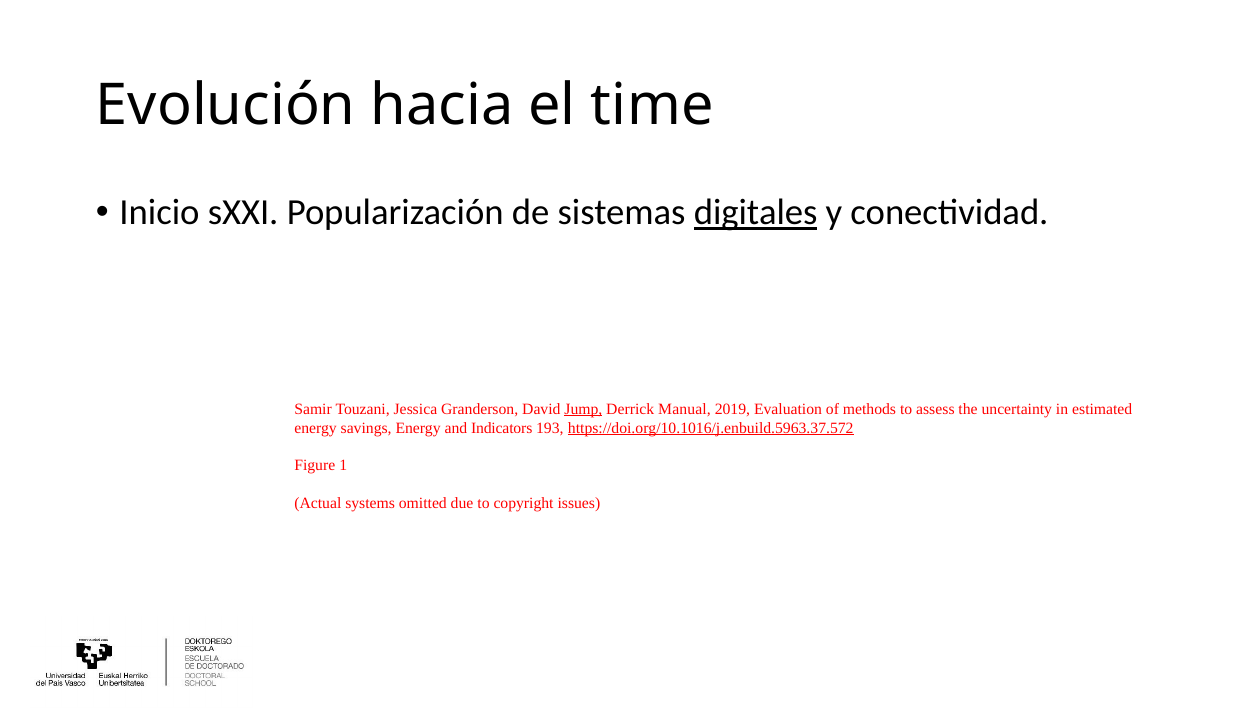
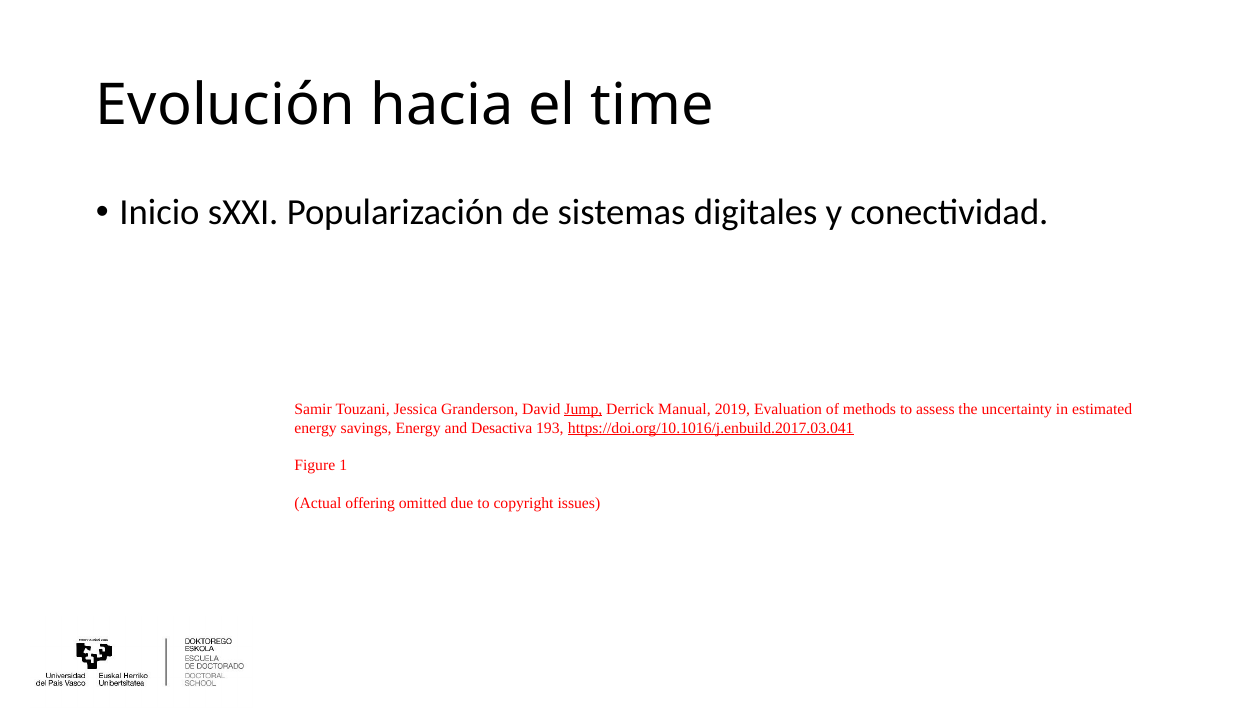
digitales underline: present -> none
Indicators: Indicators -> Desactiva
https://doi.org/10.1016/j.enbuild.5963.37.572: https://doi.org/10.1016/j.enbuild.5963.37.572 -> https://doi.org/10.1016/j.enbuild.2017.03.041
systems: systems -> offering
